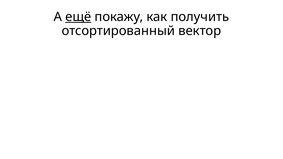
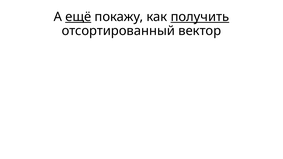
получить underline: none -> present
